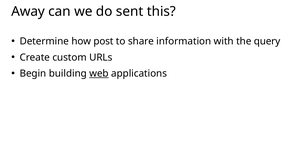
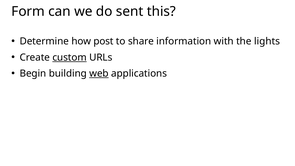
Away: Away -> Form
query: query -> lights
custom underline: none -> present
